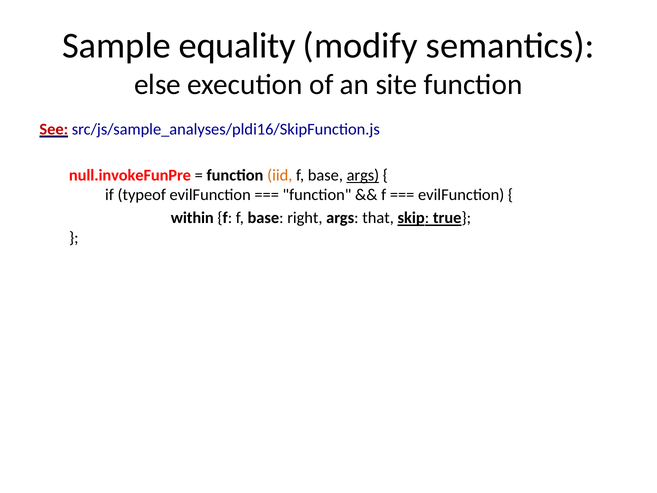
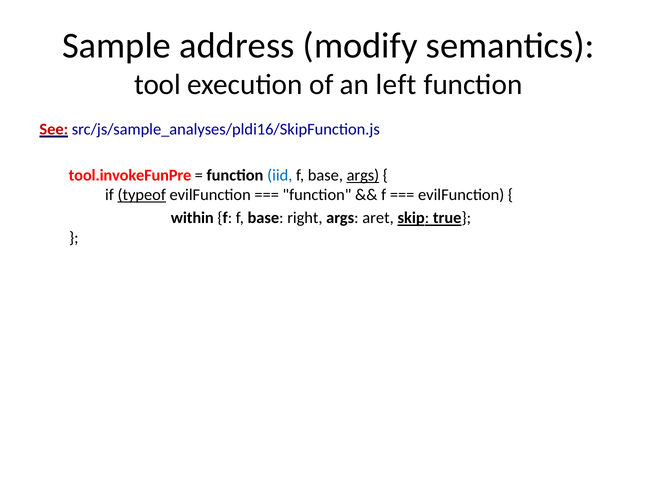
equality: equality -> address
else: else -> tool
site: site -> left
null.invokeFunPre: null.invokeFunPre -> tool.invokeFunPre
iid colour: orange -> blue
typeof underline: none -> present
that: that -> aret
